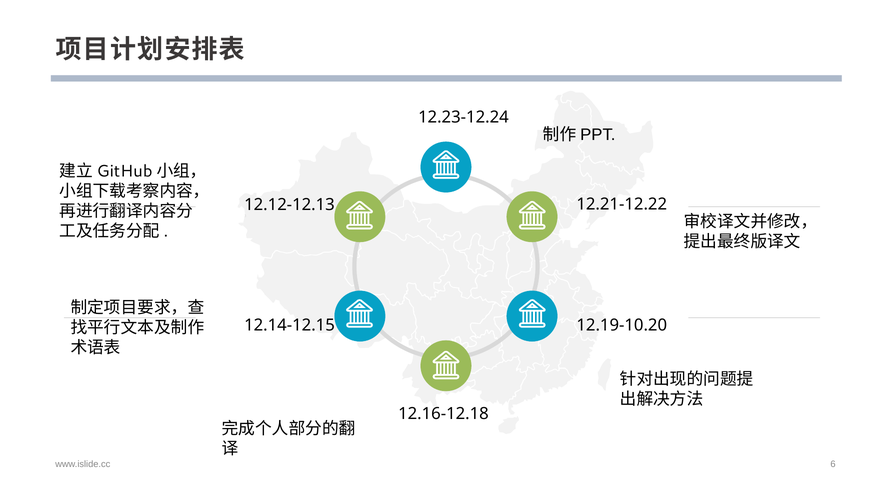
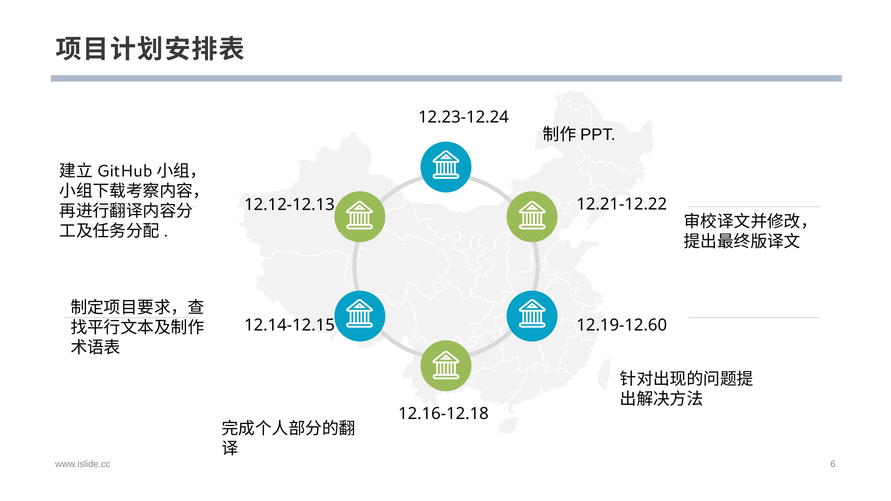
12.19-10.20: 12.19-10.20 -> 12.19-12.60
